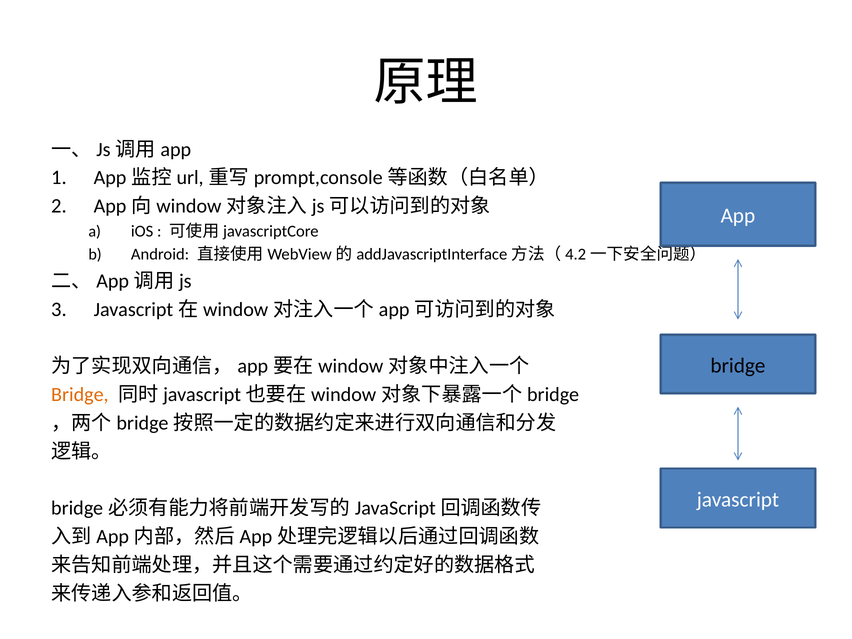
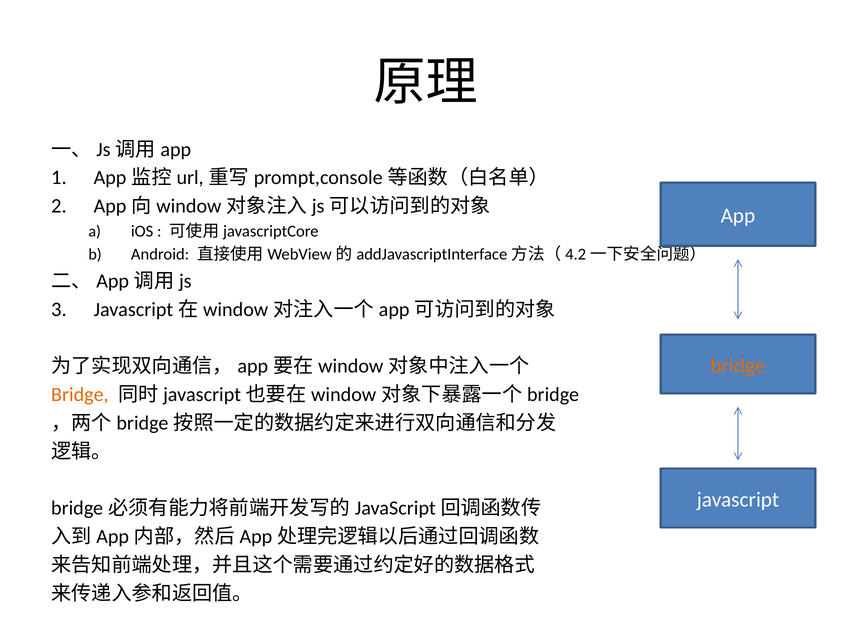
bridge at (738, 366) colour: black -> orange
